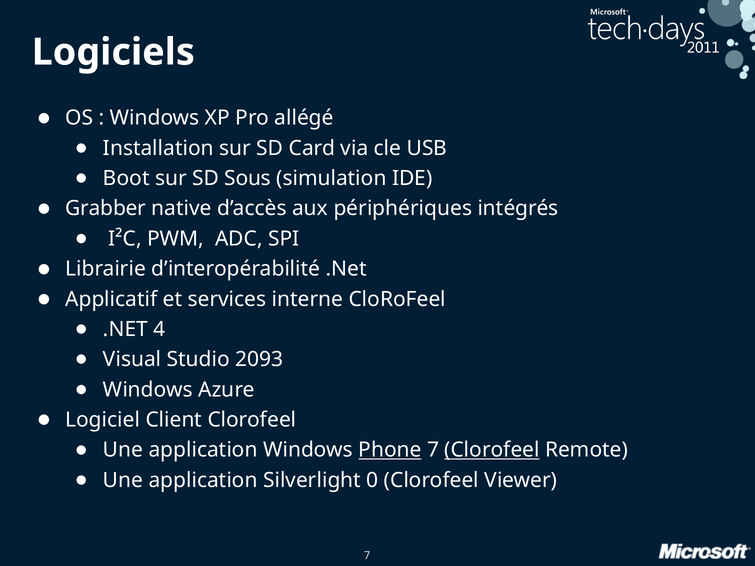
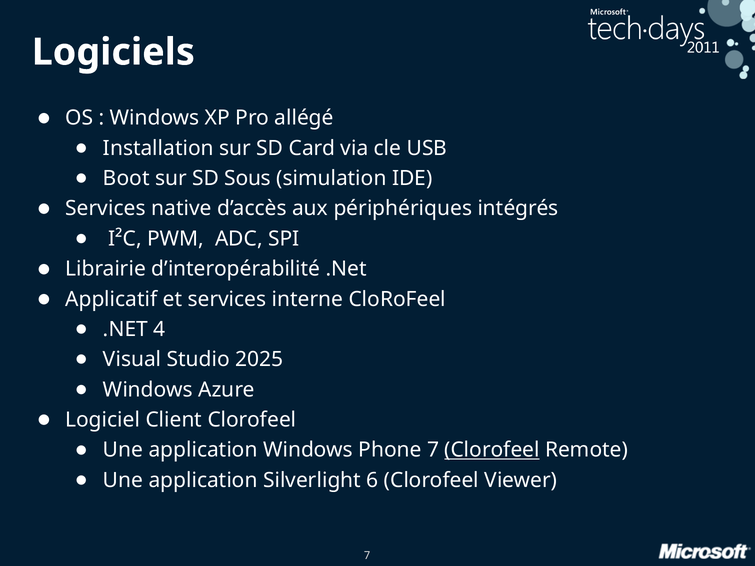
Grabber at (106, 209): Grabber -> Services
2093: 2093 -> 2025
Phone underline: present -> none
0: 0 -> 6
